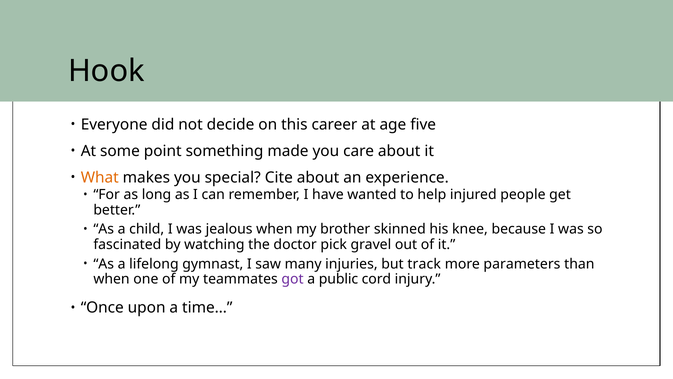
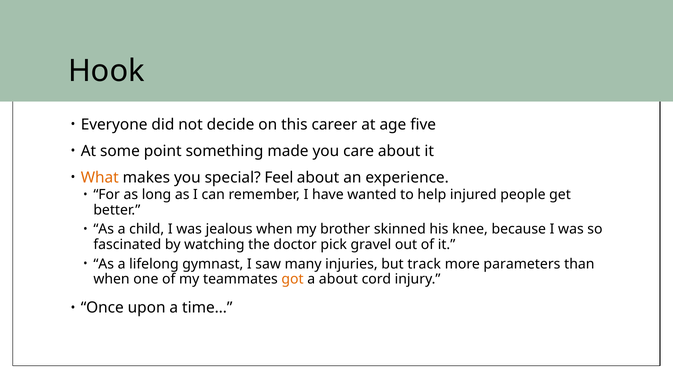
Cite: Cite -> Feel
got colour: purple -> orange
a public: public -> about
